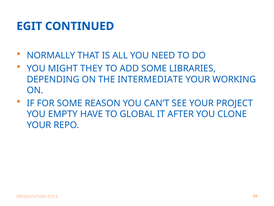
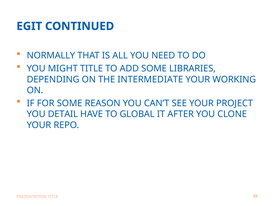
MIGHT THEY: THEY -> TITLE
EMPTY: EMPTY -> DETAIL
